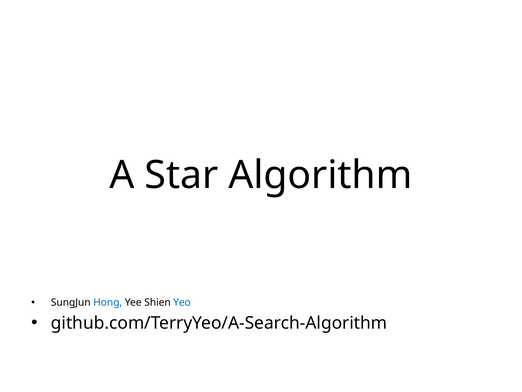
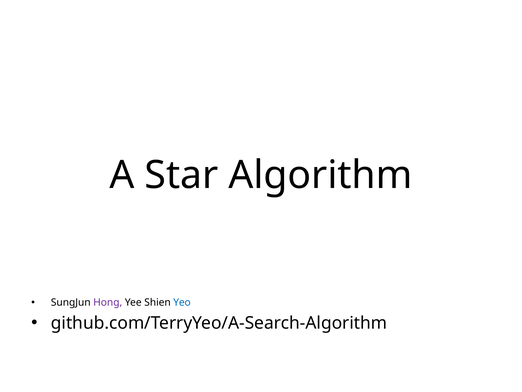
Hong colour: blue -> purple
